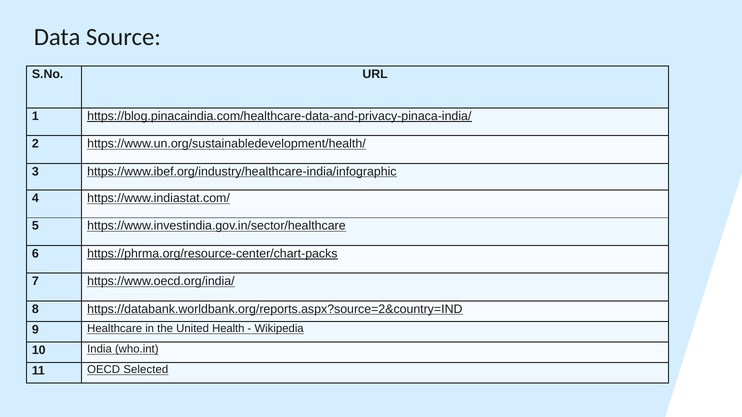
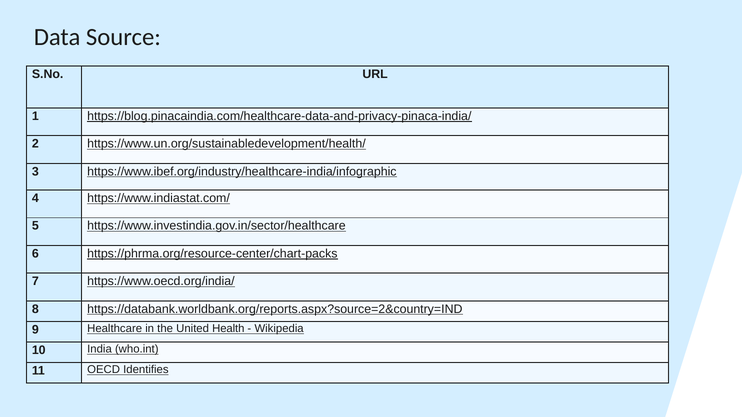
Selected: Selected -> Identifies
